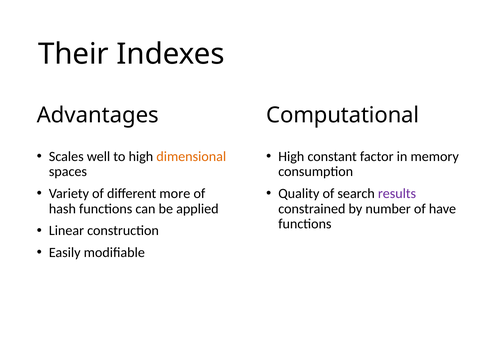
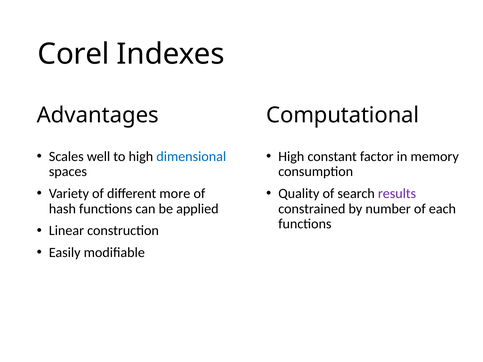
Their: Their -> Corel
dimensional colour: orange -> blue
have: have -> each
